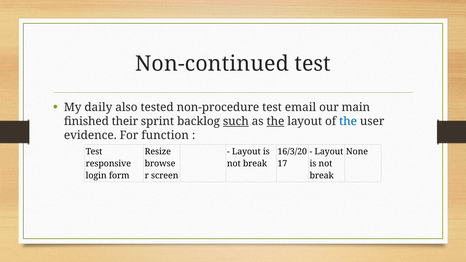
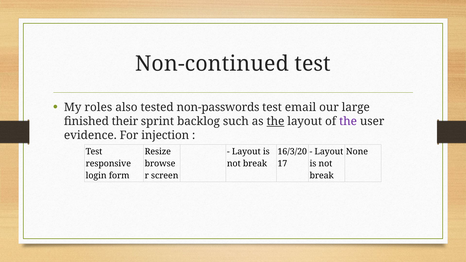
daily: daily -> roles
non-procedure: non-procedure -> non-passwords
main: main -> large
such underline: present -> none
the at (348, 121) colour: blue -> purple
function: function -> injection
